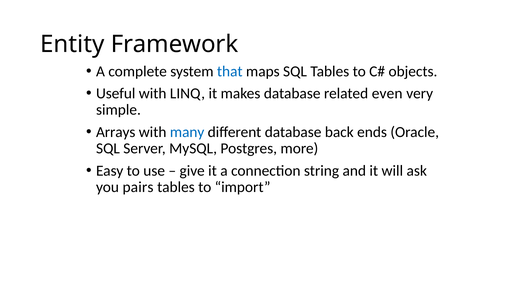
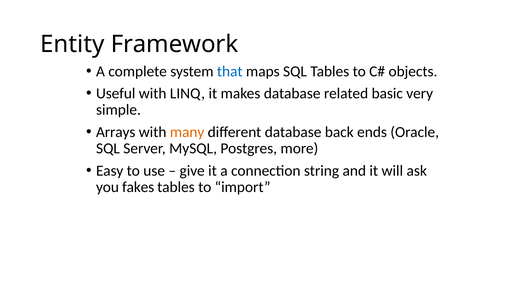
even: even -> basic
many colour: blue -> orange
pairs: pairs -> fakes
